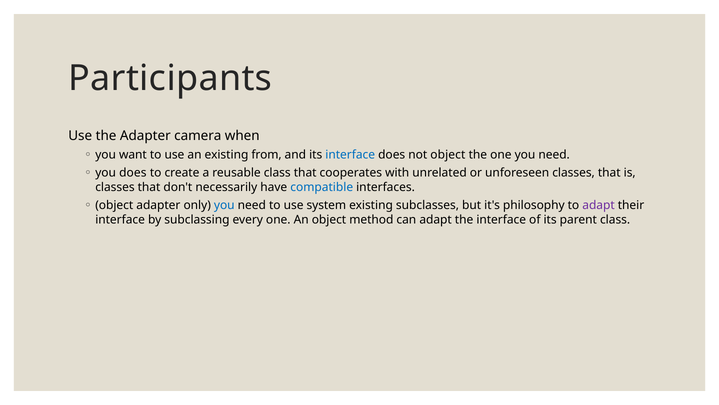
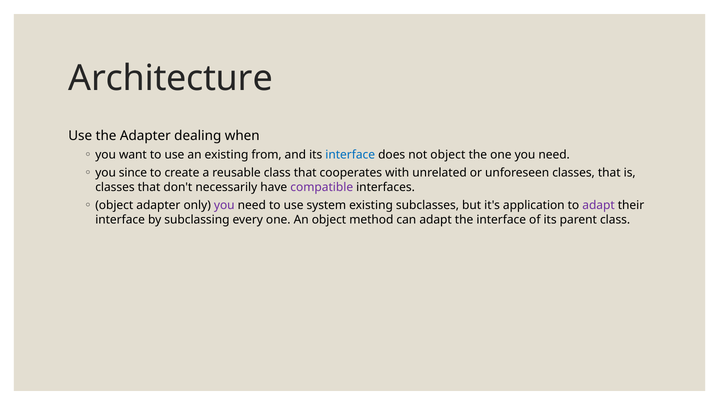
Participants: Participants -> Architecture
camera: camera -> dealing
you does: does -> since
compatible colour: blue -> purple
you at (224, 205) colour: blue -> purple
philosophy: philosophy -> application
